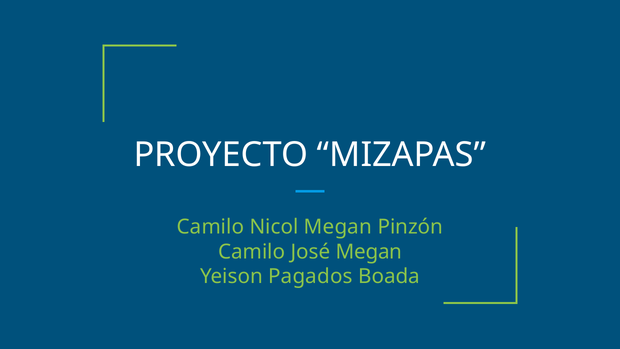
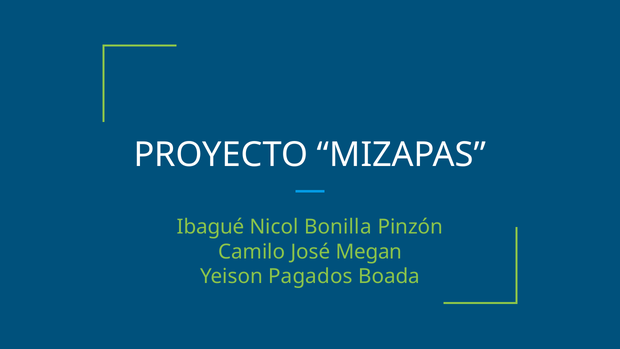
Camilo at (210, 227): Camilo -> Ibagué
Nicol Megan: Megan -> Bonilla
